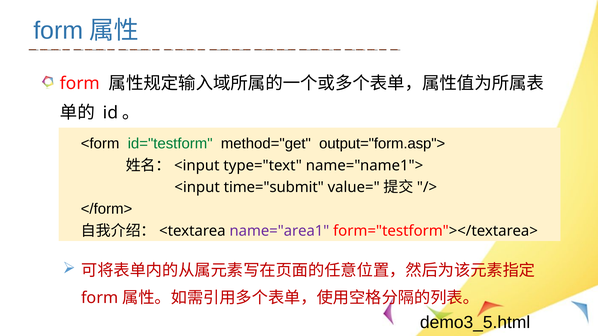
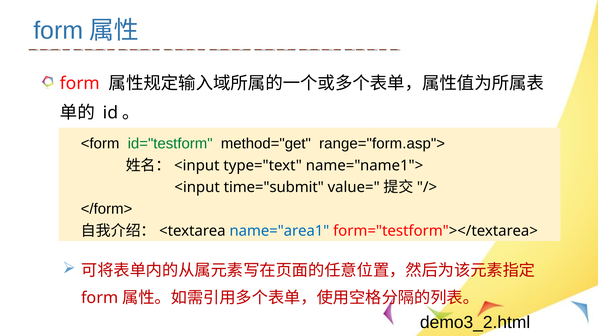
output="form.asp">: output="form.asp"> -> range="form.asp">
name="area1 colour: purple -> blue
demo3_5.html: demo3_5.html -> demo3_2.html
